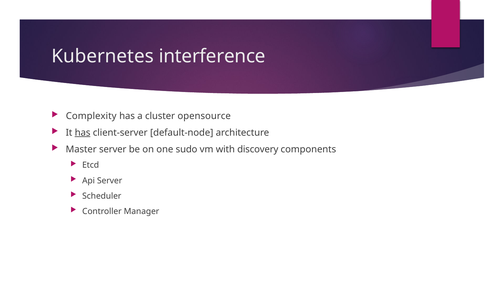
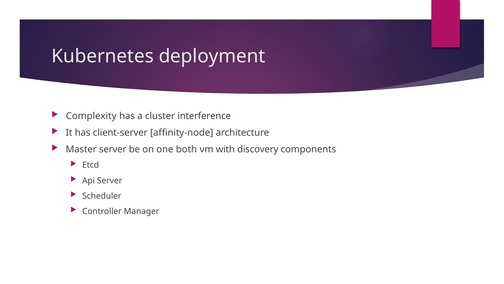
interference: interference -> deployment
opensource: opensource -> interference
has at (83, 132) underline: present -> none
default-node: default-node -> affinity-node
sudo: sudo -> both
